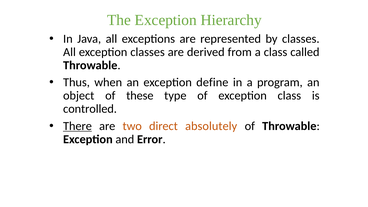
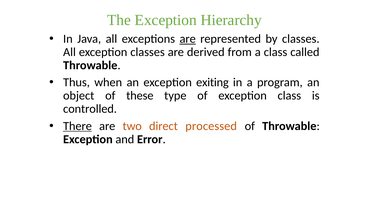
are at (188, 39) underline: none -> present
define: define -> exiting
absolutely: absolutely -> processed
